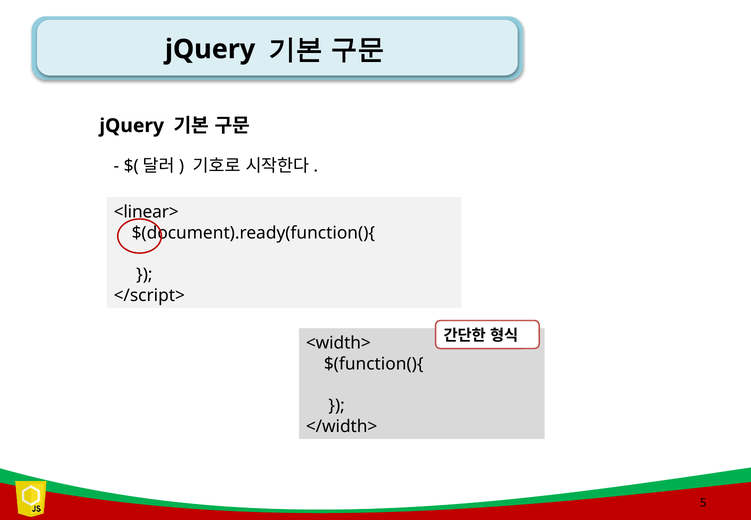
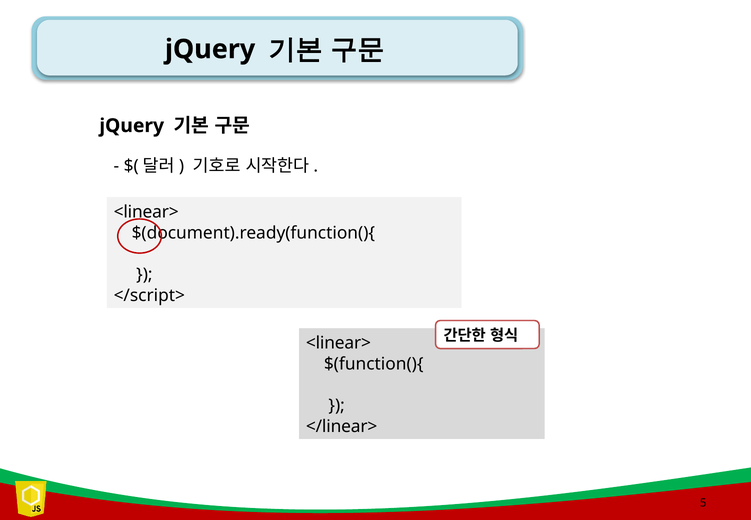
<width> at (338, 343): <width> -> <linear>
</width>: </width> -> </linear>
